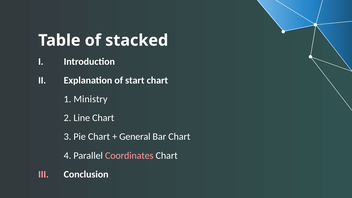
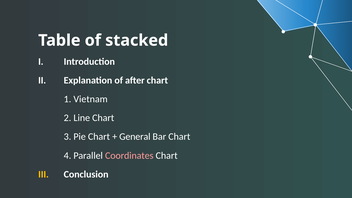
start: start -> after
Ministry: Ministry -> Vietnam
III colour: pink -> yellow
